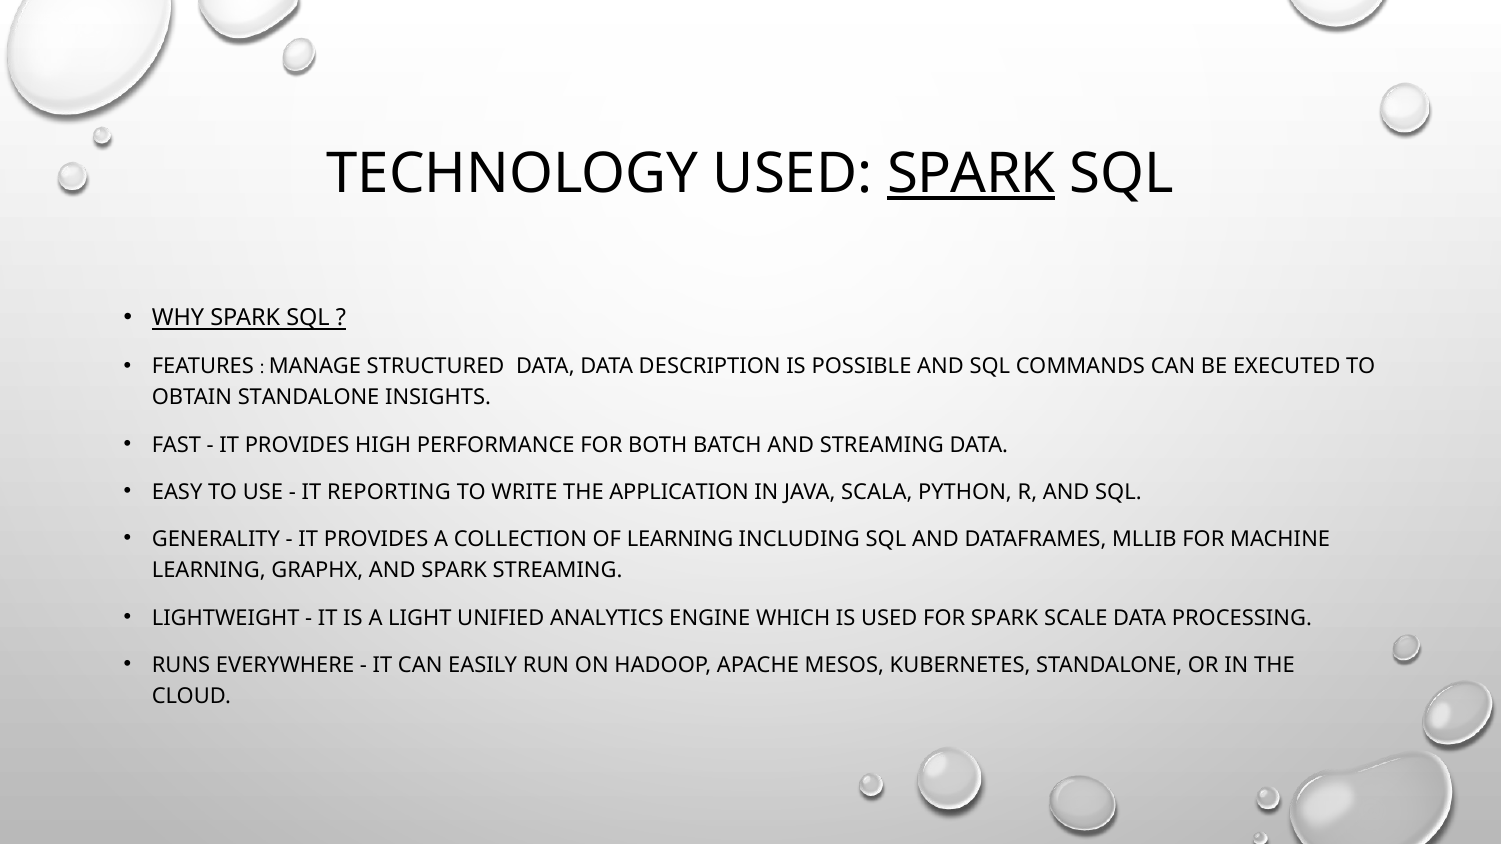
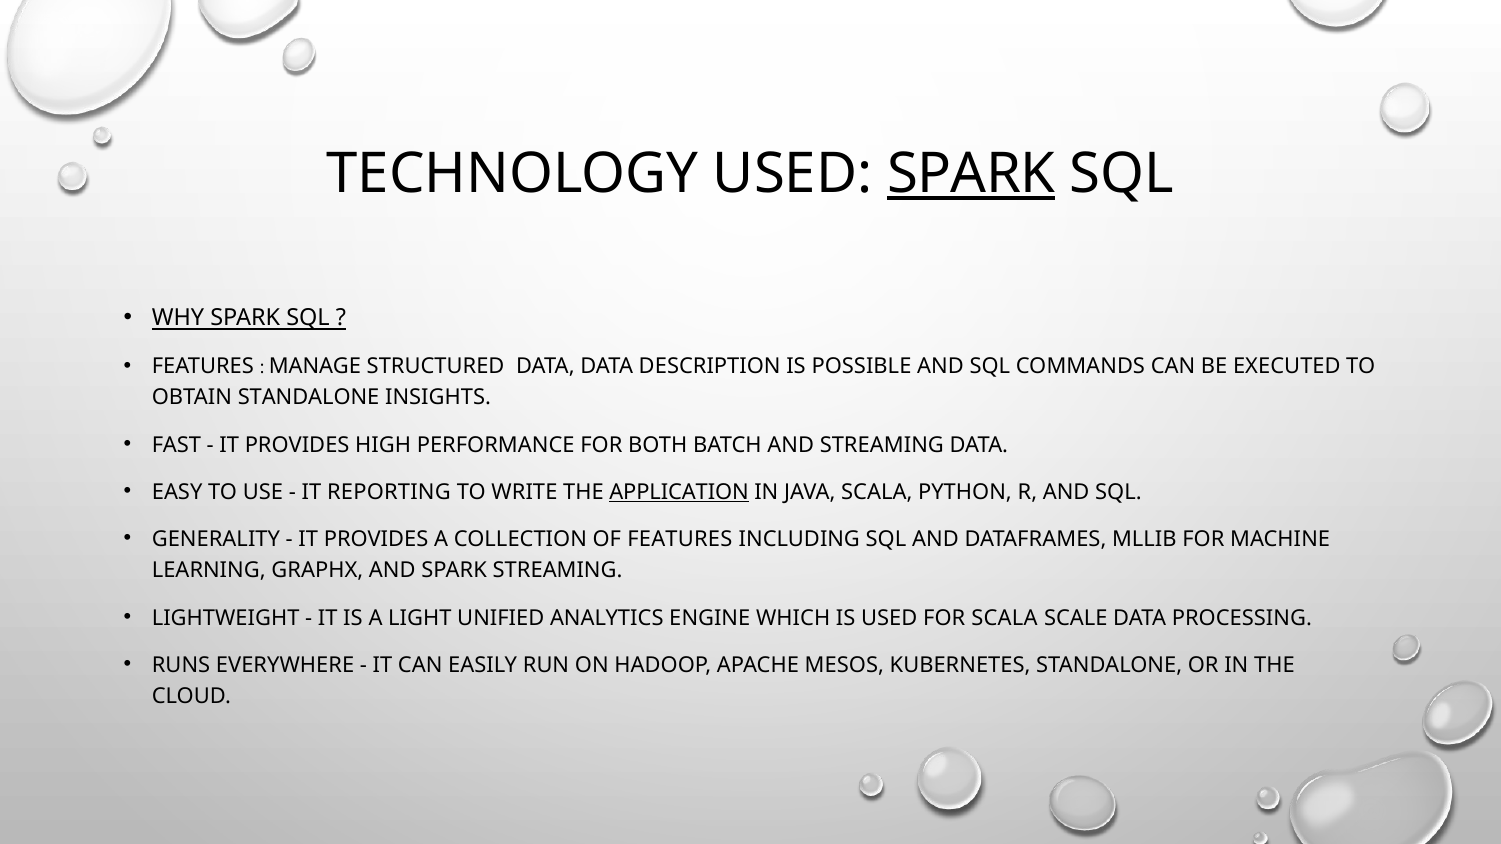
APPLICATION underline: none -> present
OF LEARNING: LEARNING -> FEATURES
FOR SPARK: SPARK -> SCALA
